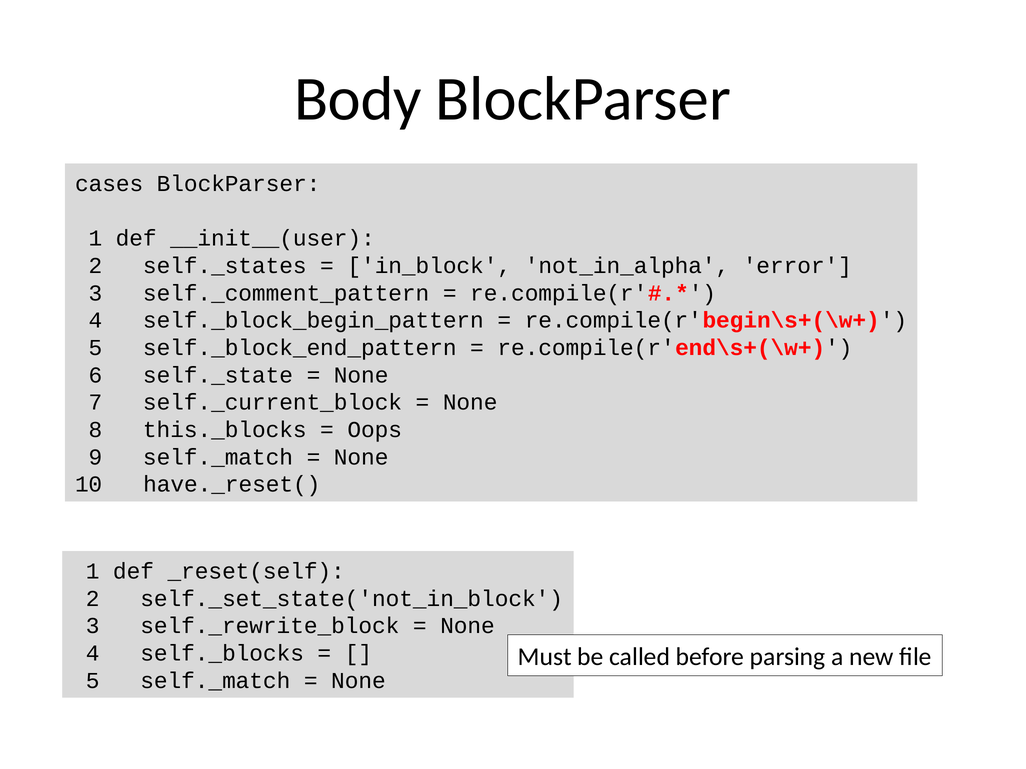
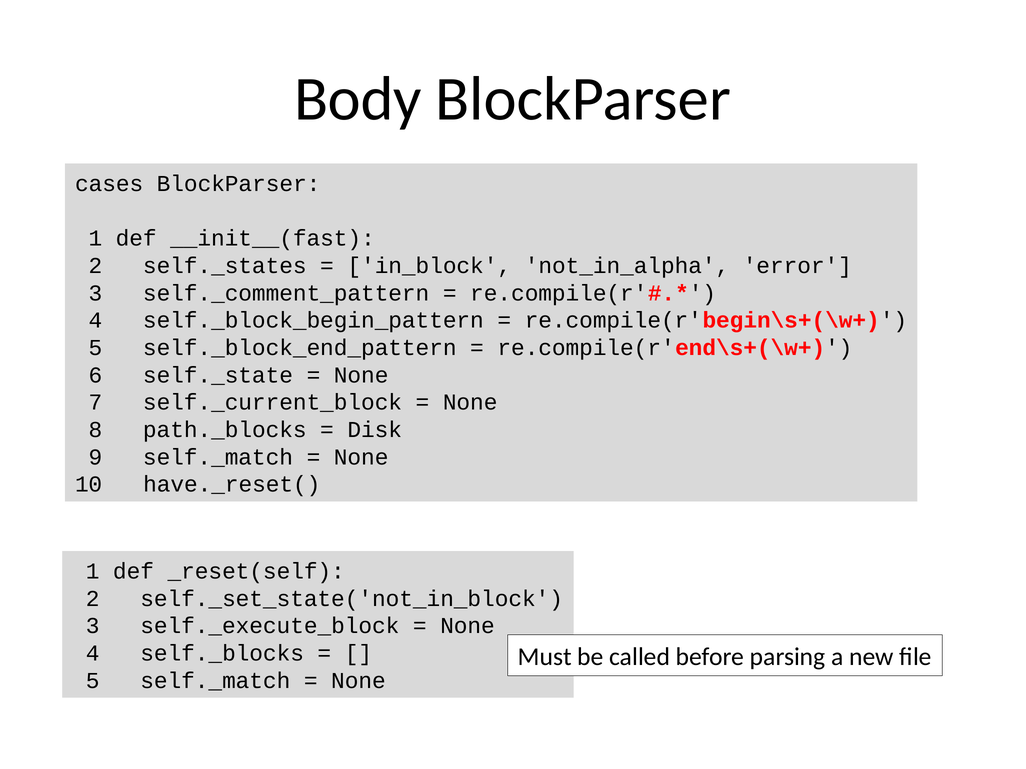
__init__(user: __init__(user -> __init__(fast
this._blocks: this._blocks -> path._blocks
Oops: Oops -> Disk
self._rewrite_block: self._rewrite_block -> self._execute_block
